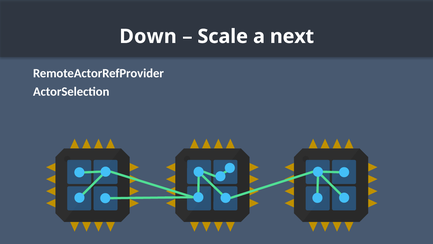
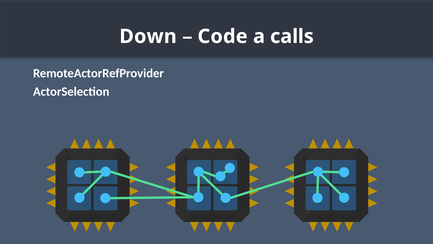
Scale: Scale -> Code
next: next -> calls
